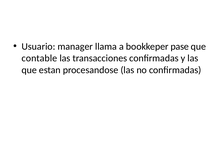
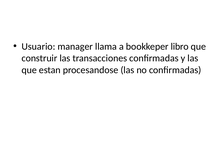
pase: pase -> libro
contable: contable -> construir
